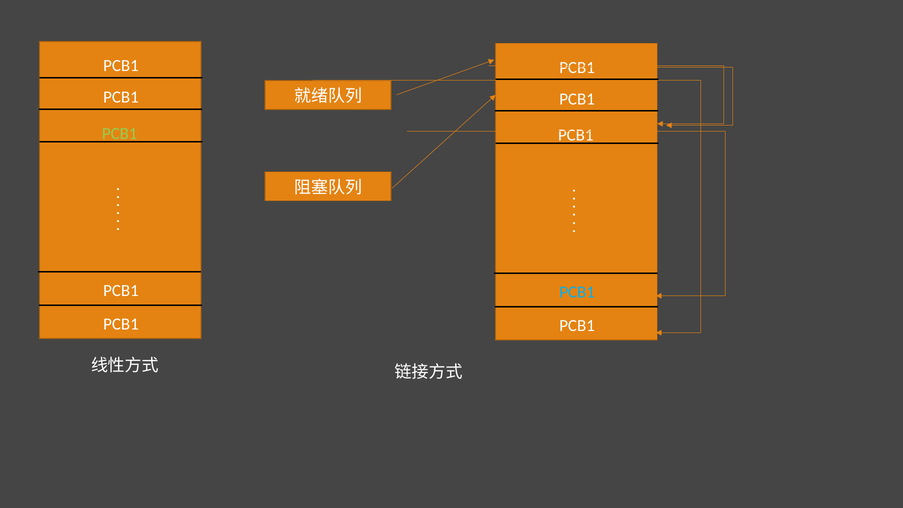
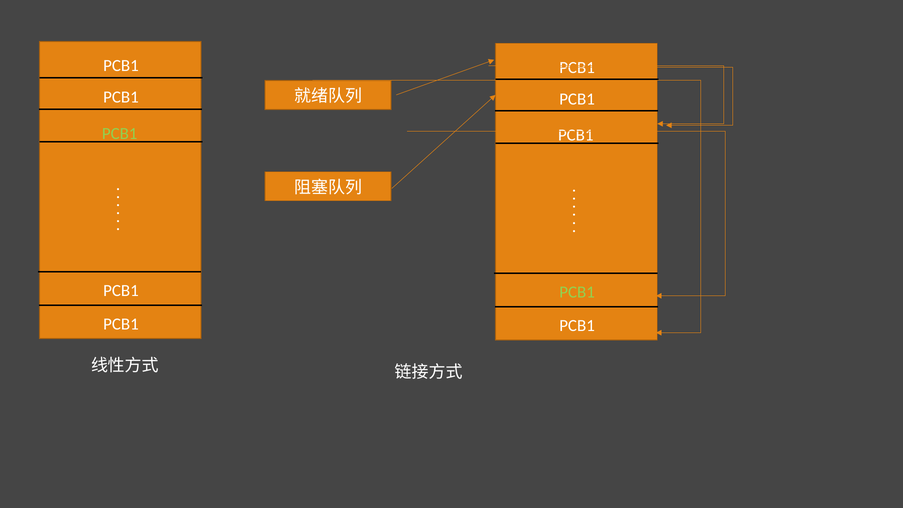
PCB1 at (577, 292) colour: light blue -> light green
